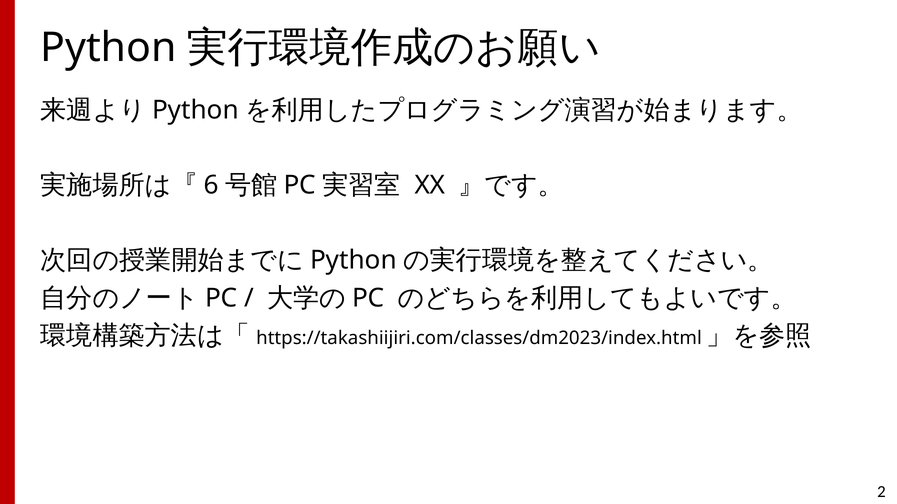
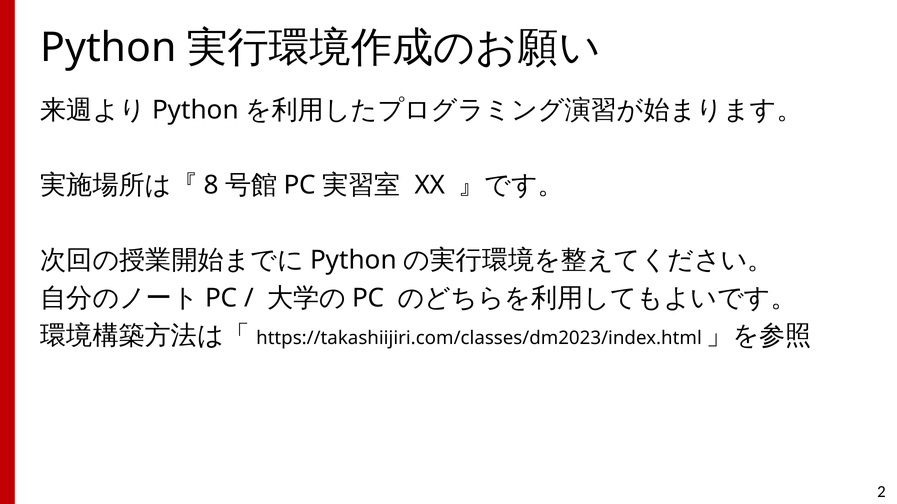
6: 6 -> 8
